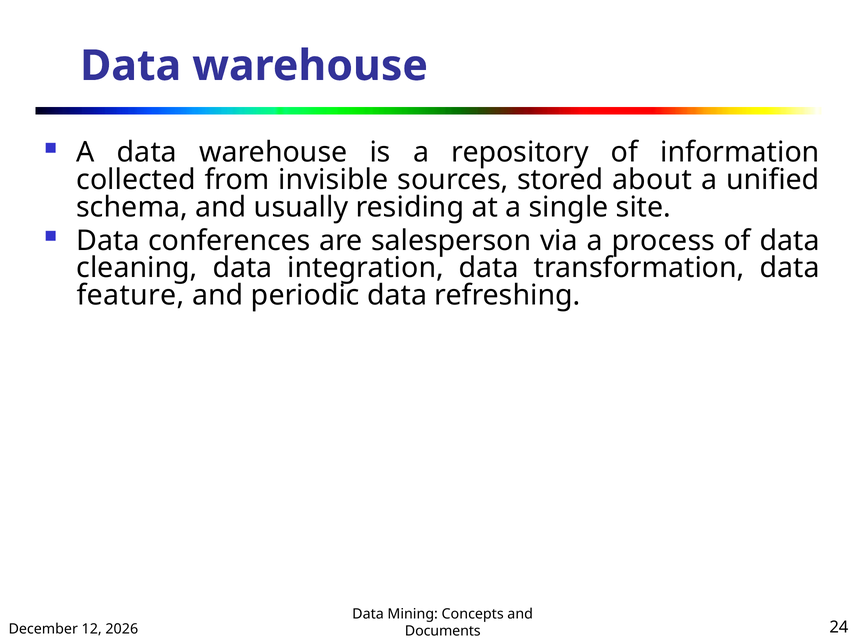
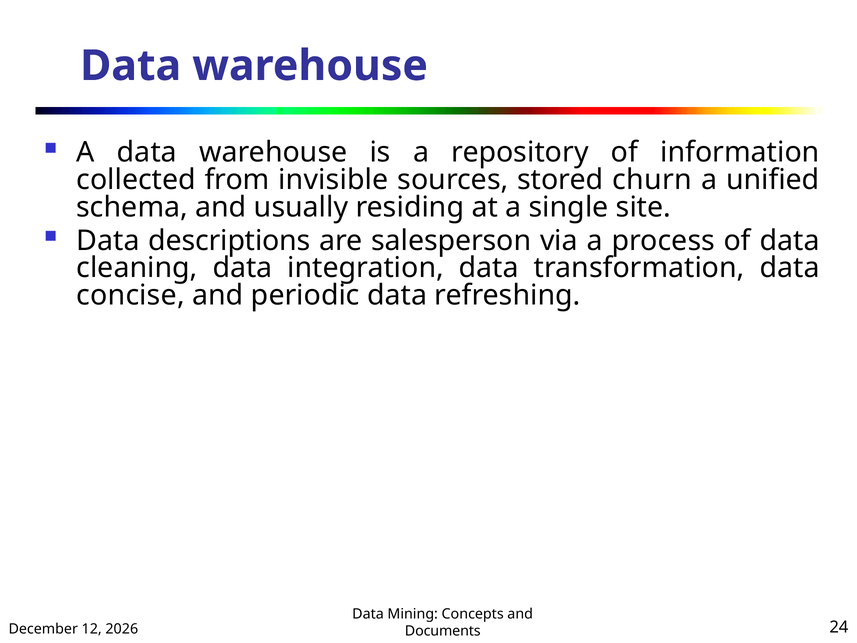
about: about -> churn
conferences: conferences -> descriptions
feature: feature -> concise
